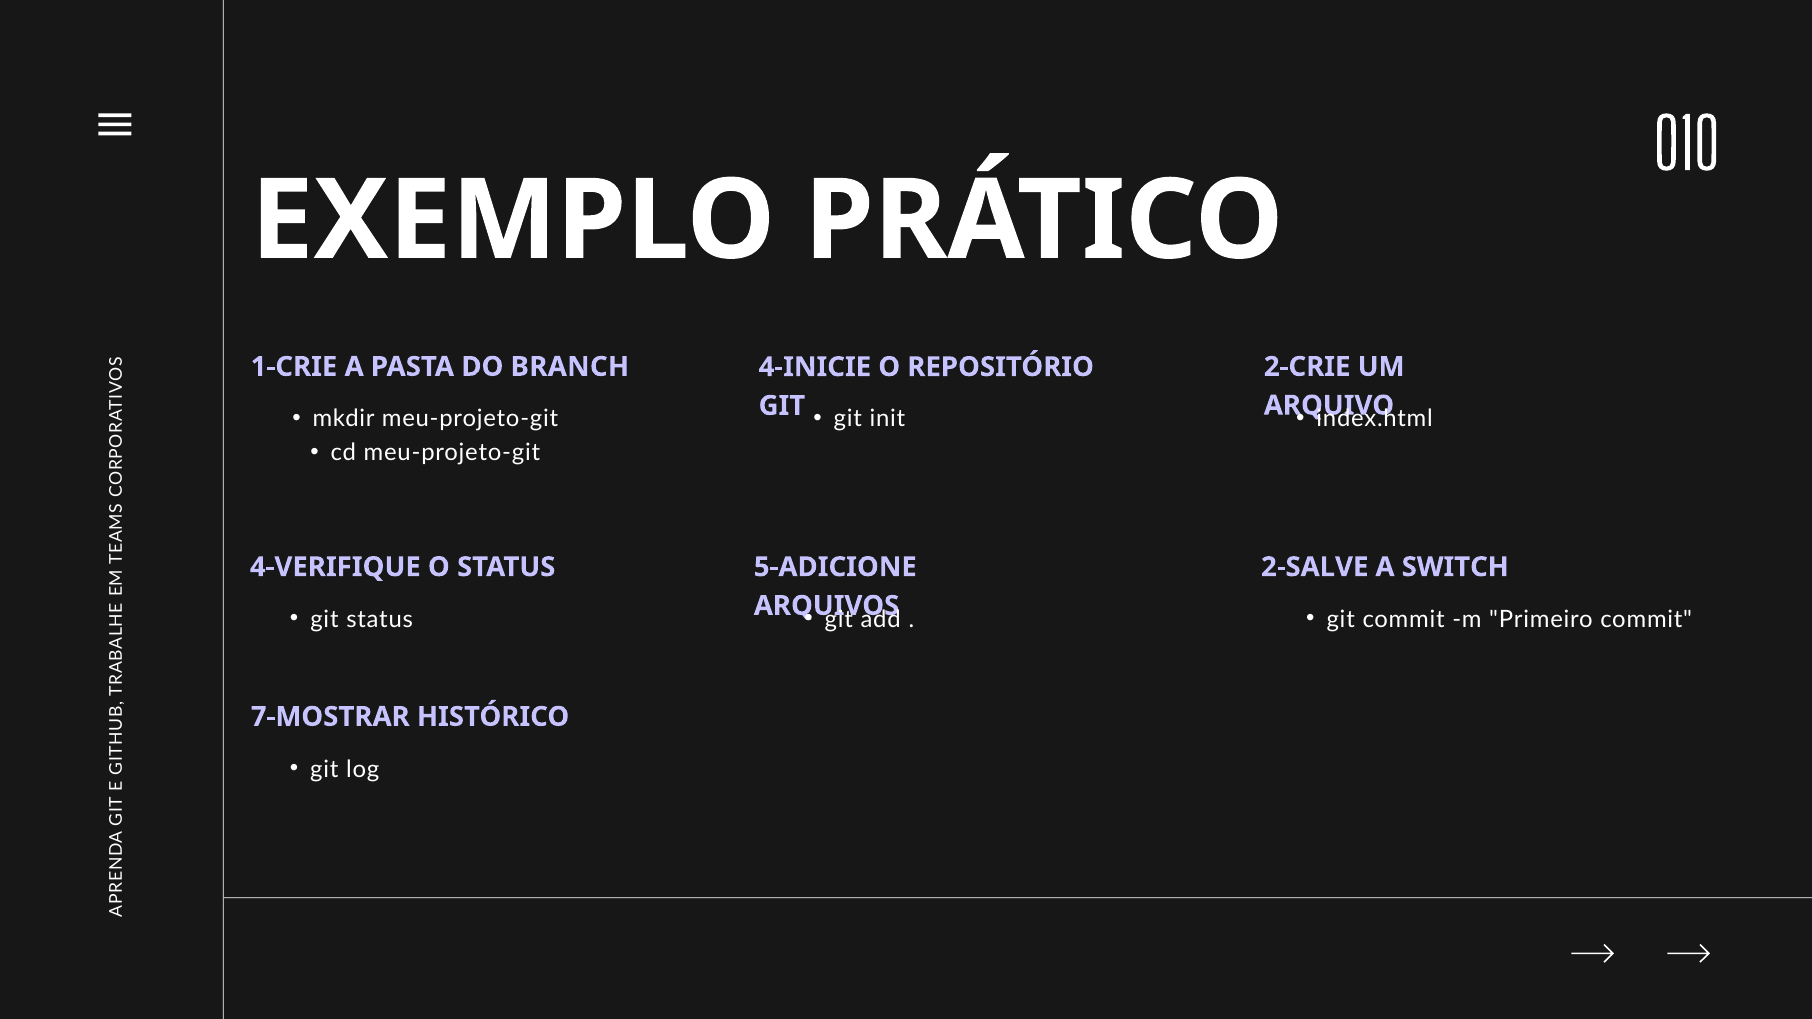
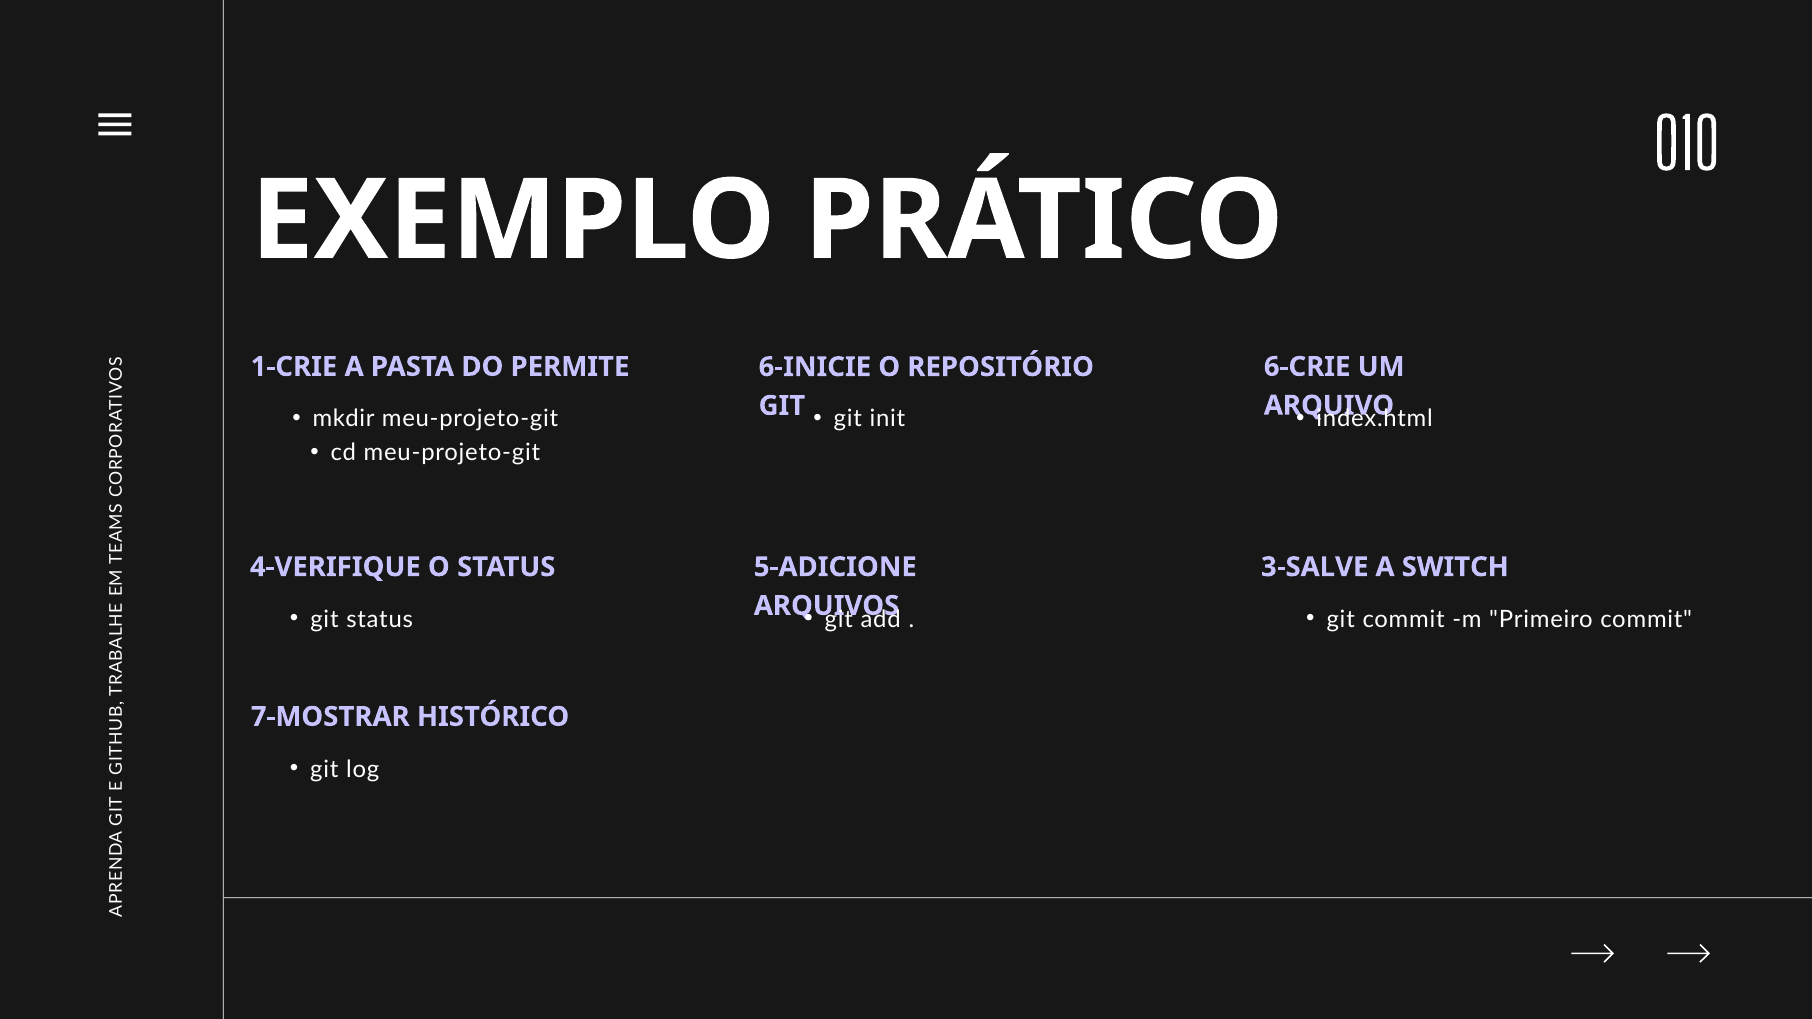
BRANCH: BRANCH -> PERMITE
2-CRIE: 2-CRIE -> 6-CRIE
4-INICIE: 4-INICIE -> 6-INICIE
2-SALVE: 2-SALVE -> 3-SALVE
